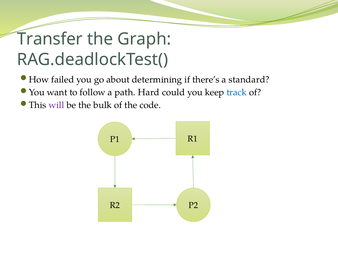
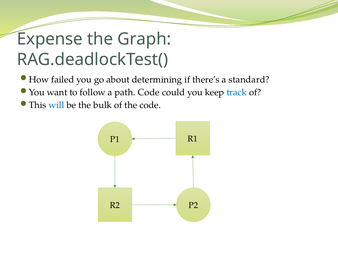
Transfer: Transfer -> Expense
path Hard: Hard -> Code
will colour: purple -> blue
